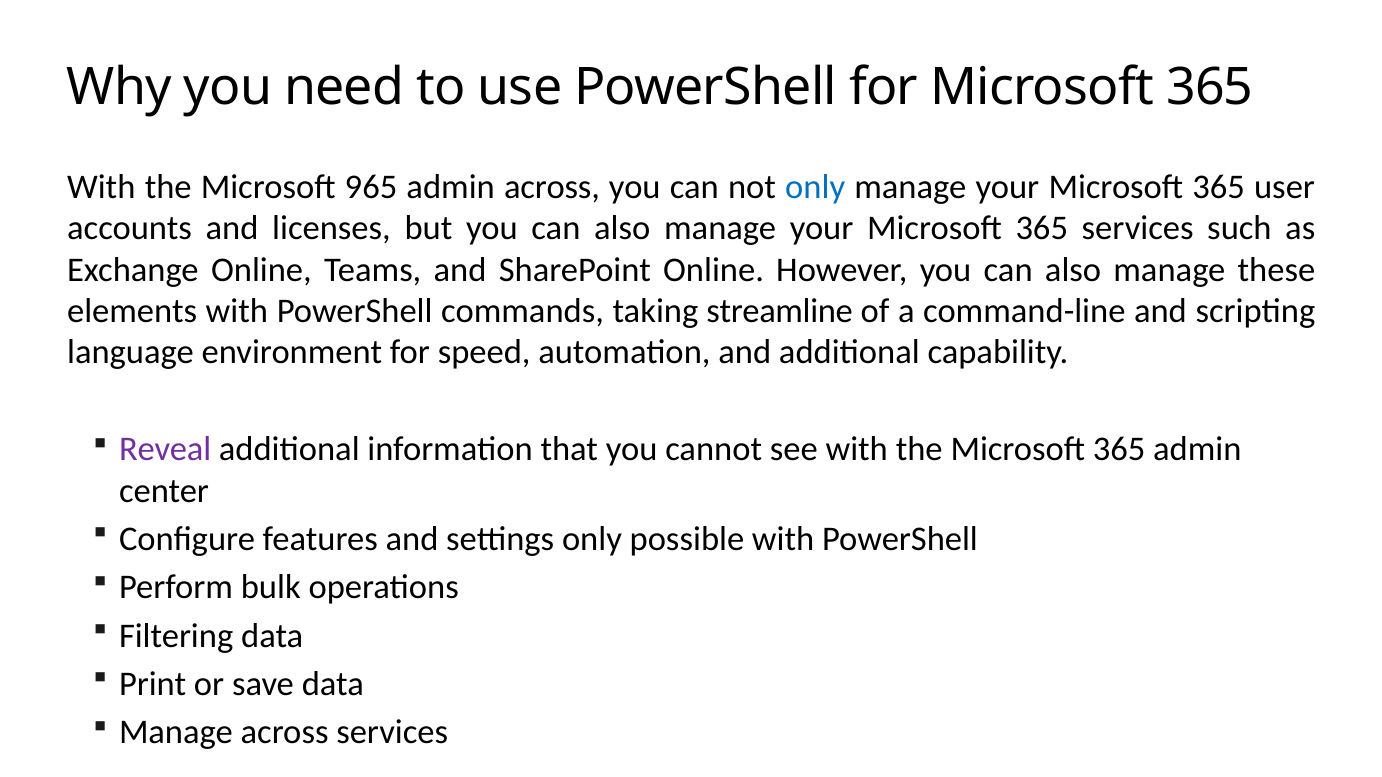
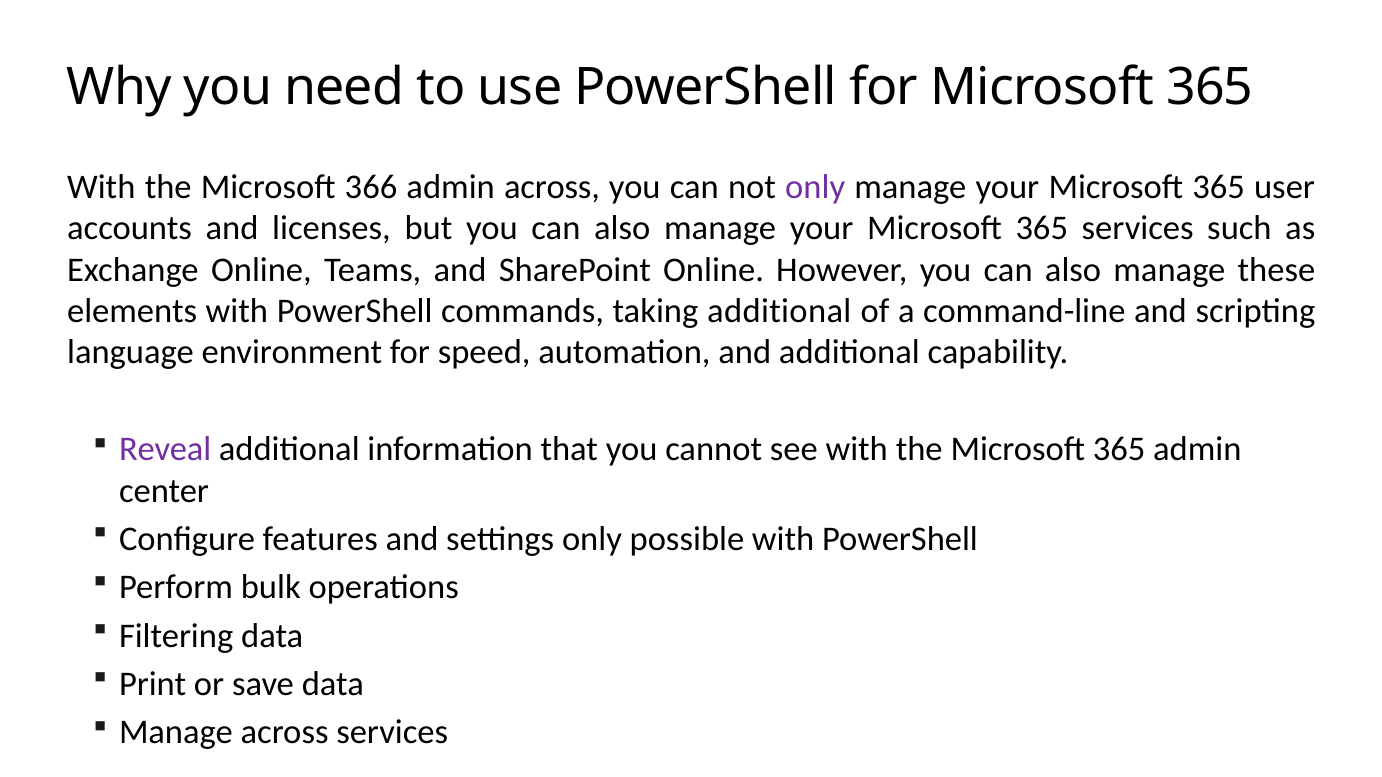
965: 965 -> 366
only at (815, 187) colour: blue -> purple
taking streamline: streamline -> additional
